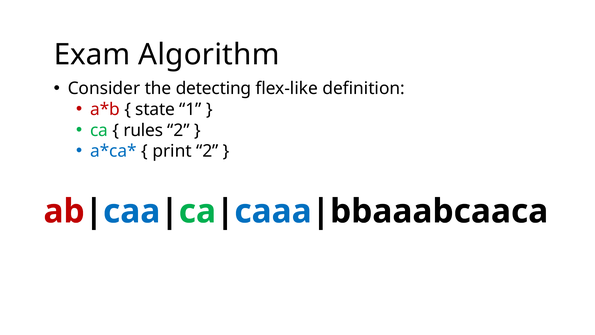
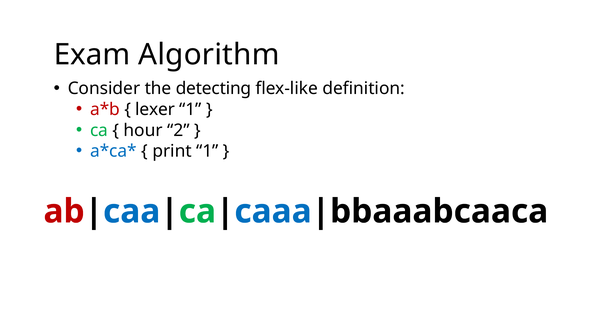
state: state -> lexer
rules: rules -> hour
print 2: 2 -> 1
